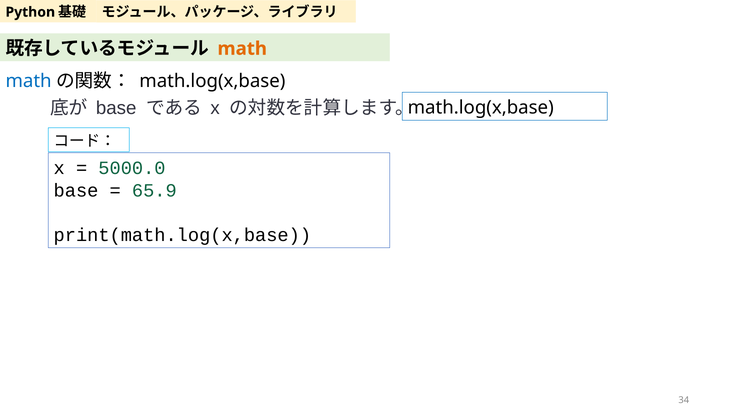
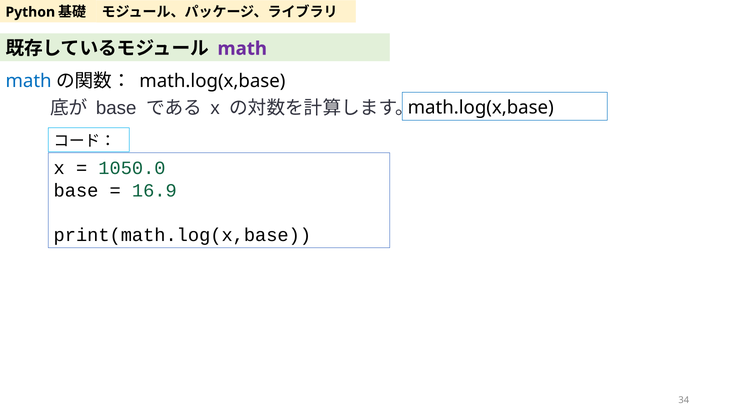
math at (242, 49) colour: orange -> purple
5000.0: 5000.0 -> 1050.0
65.9: 65.9 -> 16.9
